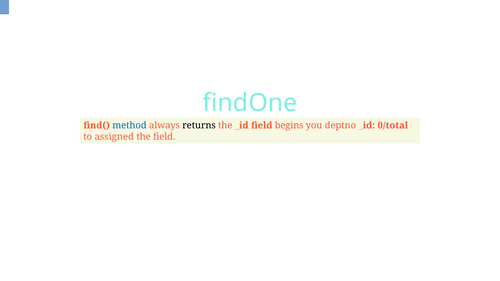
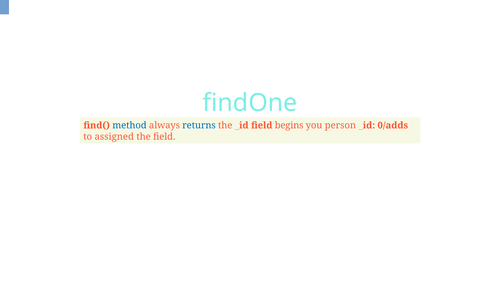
returns colour: black -> blue
deptno: deptno -> person
0/total: 0/total -> 0/adds
